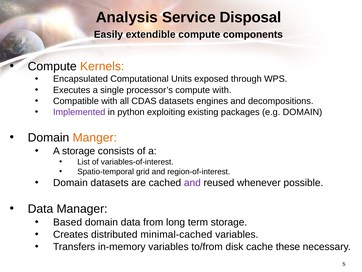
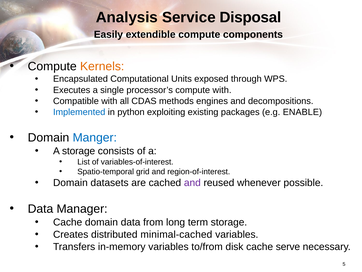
CDAS datasets: datasets -> methods
Implemented colour: purple -> blue
e.g DOMAIN: DOMAIN -> ENABLE
Manger colour: orange -> blue
Based at (68, 222): Based -> Cache
these: these -> serve
